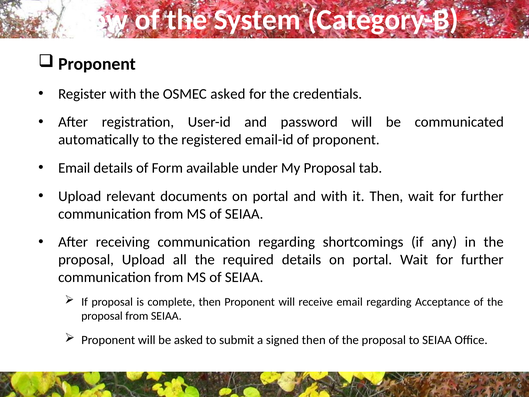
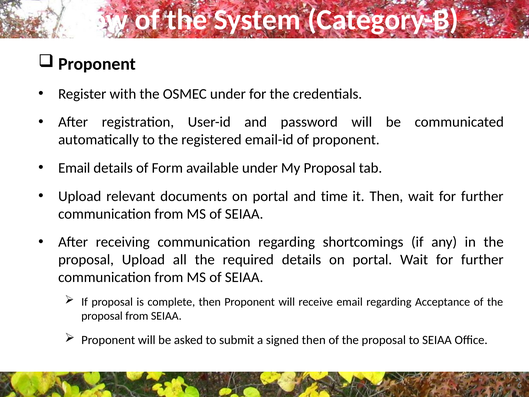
OSMEC asked: asked -> under
and with: with -> time
